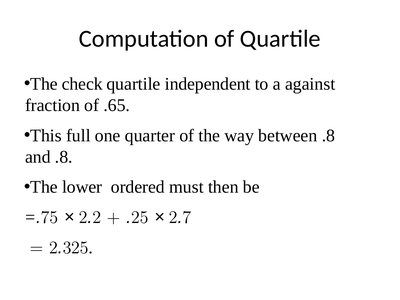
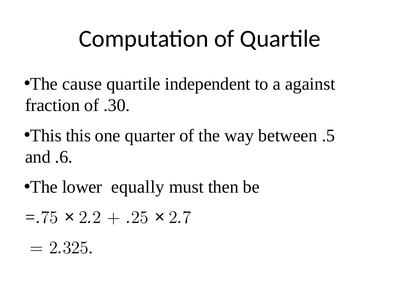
check: check -> cause
.65: .65 -> .30
This full: full -> this
between .8: .8 -> .5
and .8: .8 -> .6
ordered: ordered -> equally
